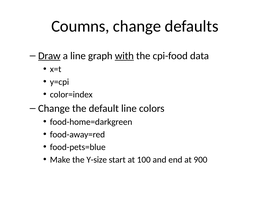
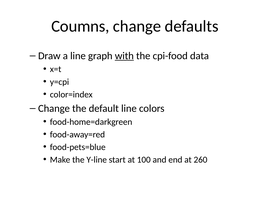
Draw underline: present -> none
Y-size: Y-size -> Y-line
900: 900 -> 260
